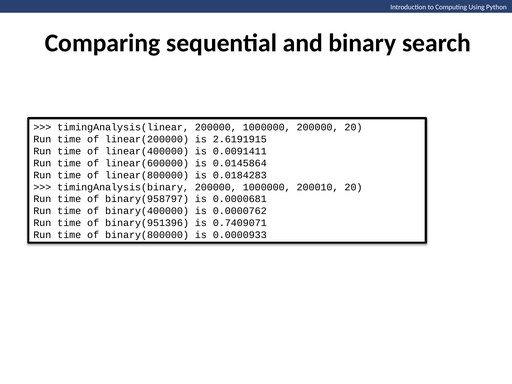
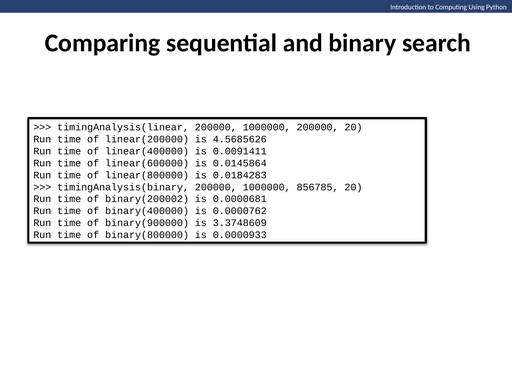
2.6191915: 2.6191915 -> 4.5685626
200010: 200010 -> 856785
binary(958797: binary(958797 -> binary(200002
binary(951396: binary(951396 -> binary(900000
0.7409071: 0.7409071 -> 3.3748609
